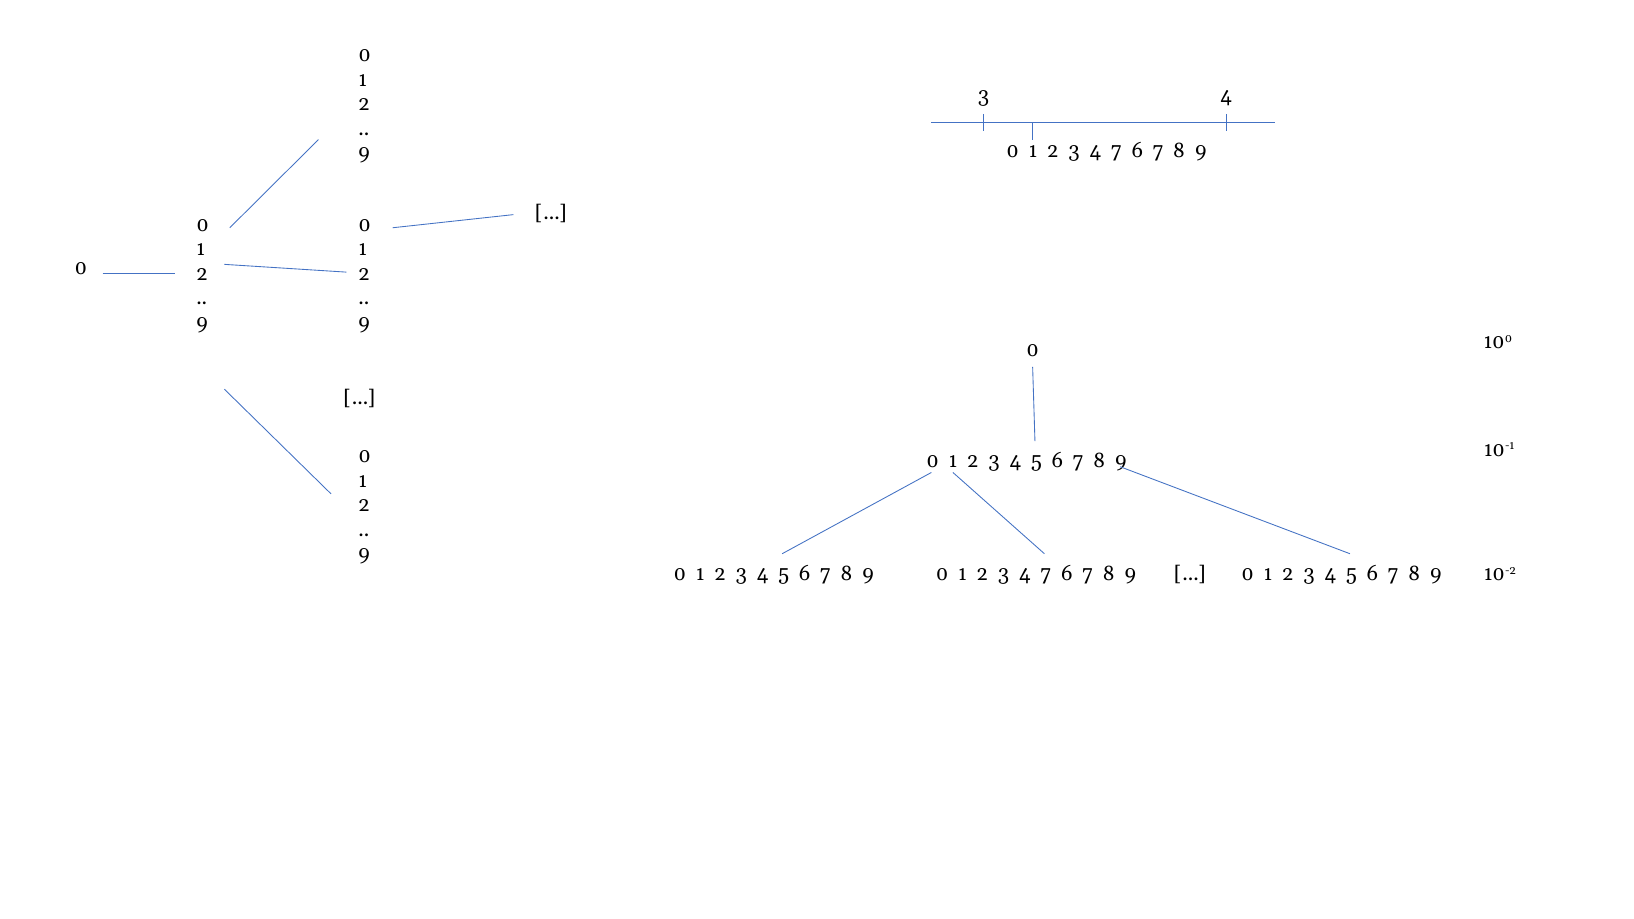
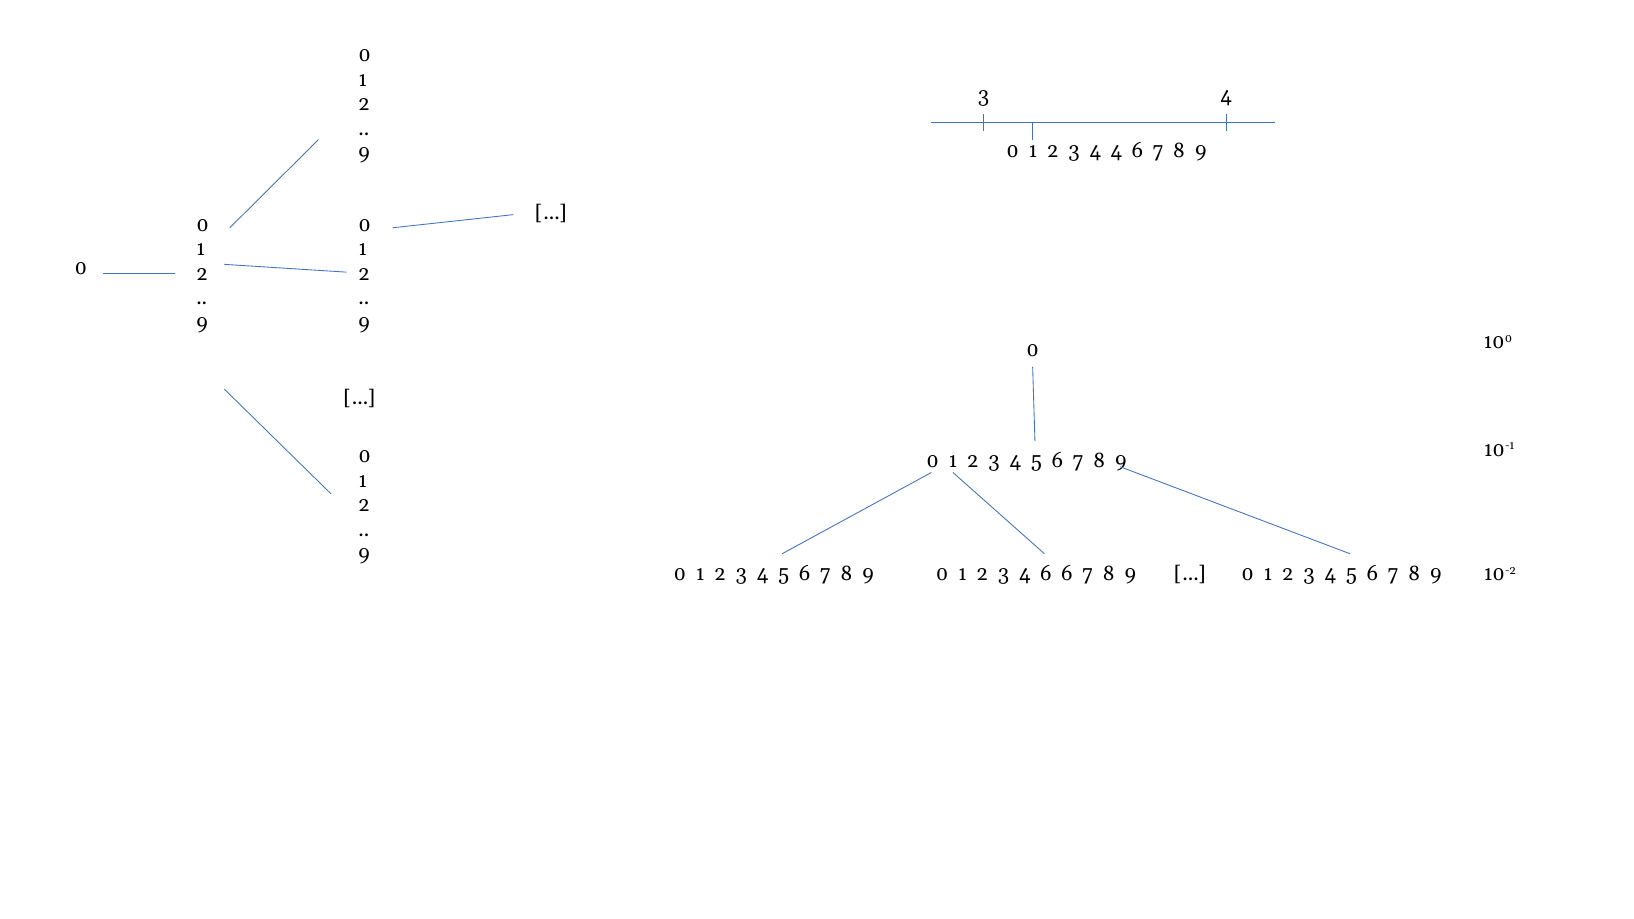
7 at (1116, 151): 7 -> 4
7 at (1046, 573): 7 -> 6
